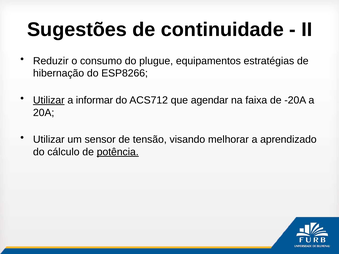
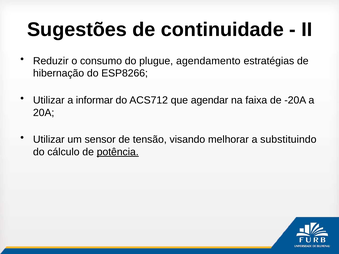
equipamentos: equipamentos -> agendamento
Utilizar at (49, 100) underline: present -> none
aprendizado: aprendizado -> substituindo
